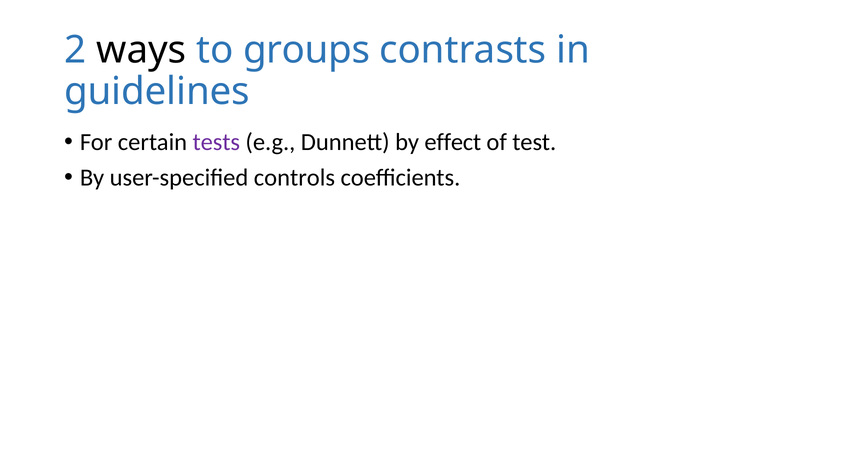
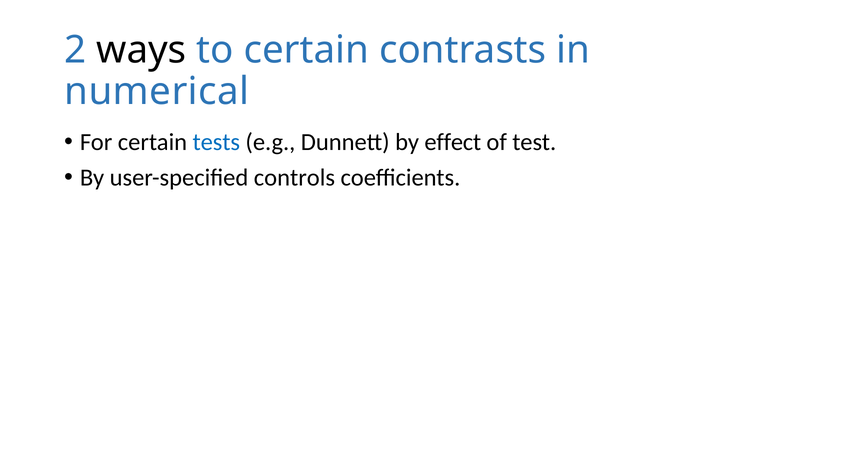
to groups: groups -> certain
guidelines: guidelines -> numerical
tests colour: purple -> blue
